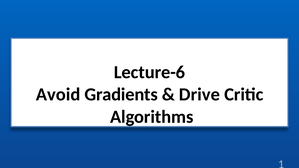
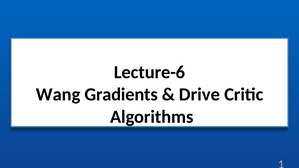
Avoid: Avoid -> Wang
